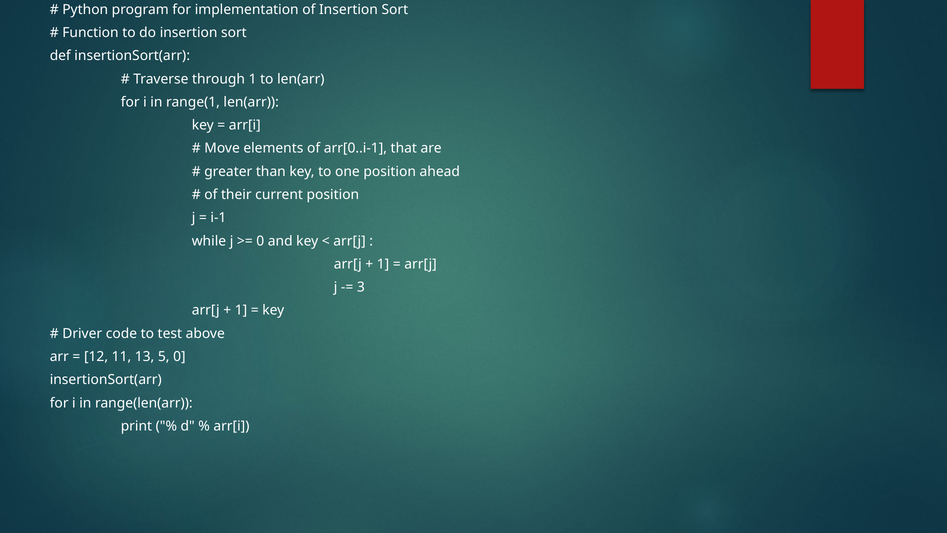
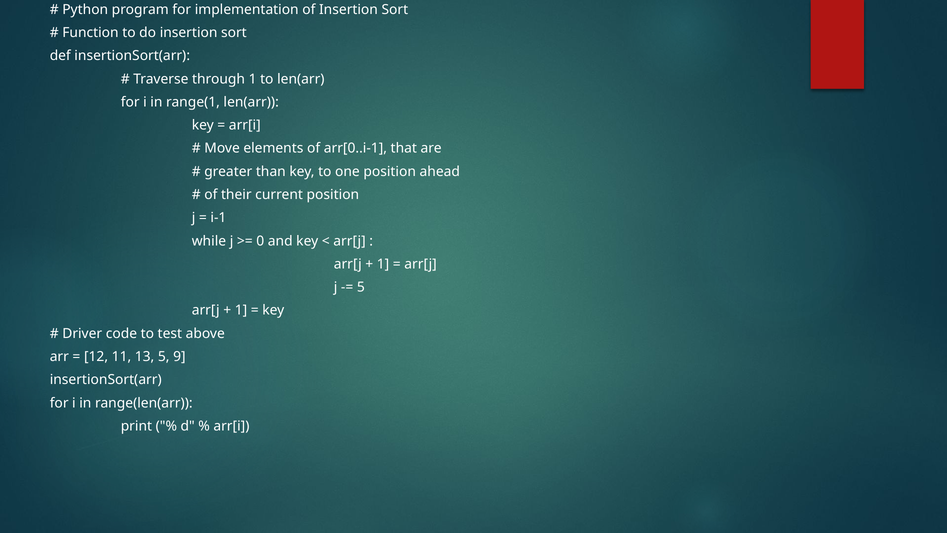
3 at (361, 287): 3 -> 5
5 0: 0 -> 9
